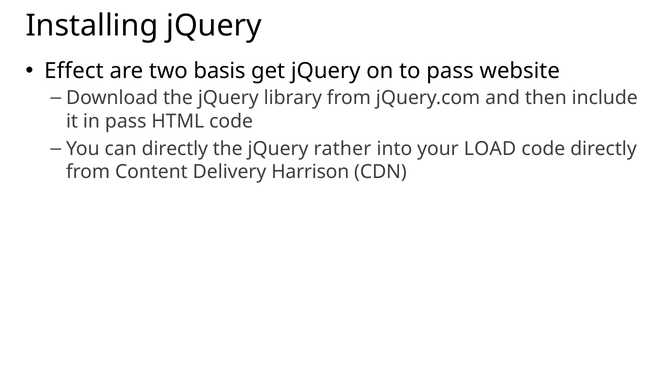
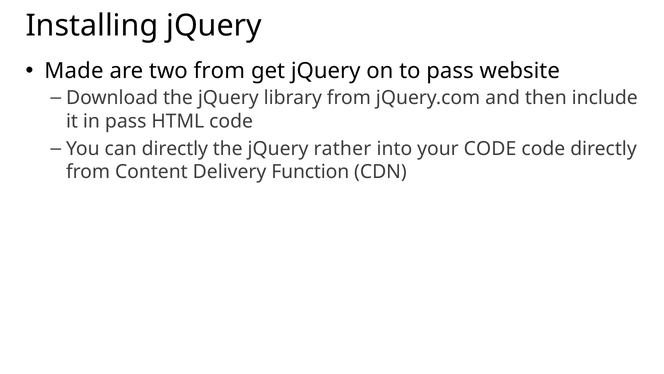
Effect: Effect -> Made
two basis: basis -> from
your LOAD: LOAD -> CODE
Harrison: Harrison -> Function
